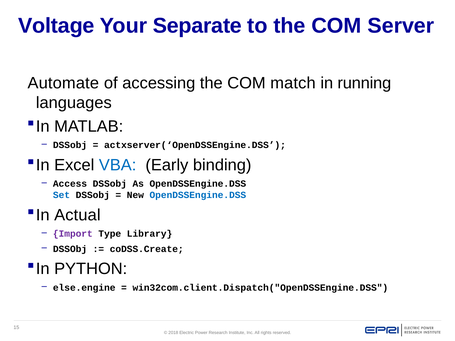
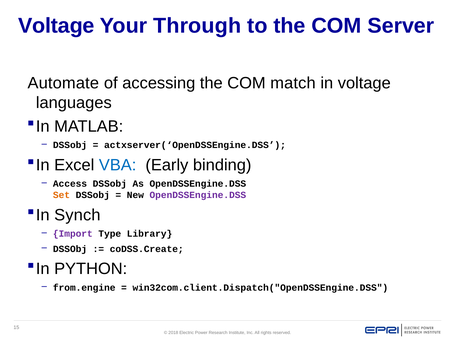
Separate: Separate -> Through
in running: running -> voltage
Set colour: blue -> orange
OpenDSSEngine.DSS at (198, 195) colour: blue -> purple
Actual: Actual -> Synch
else.engine: else.engine -> from.engine
